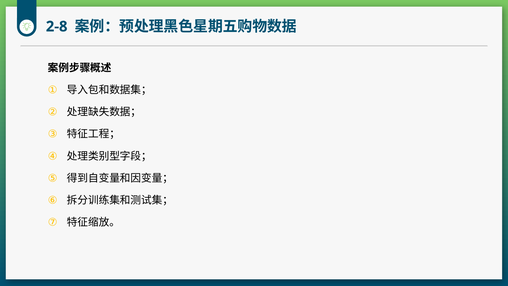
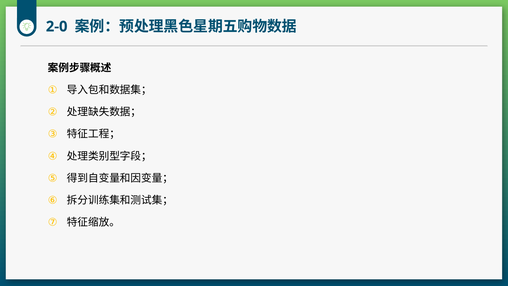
2-8: 2-8 -> 2-0
